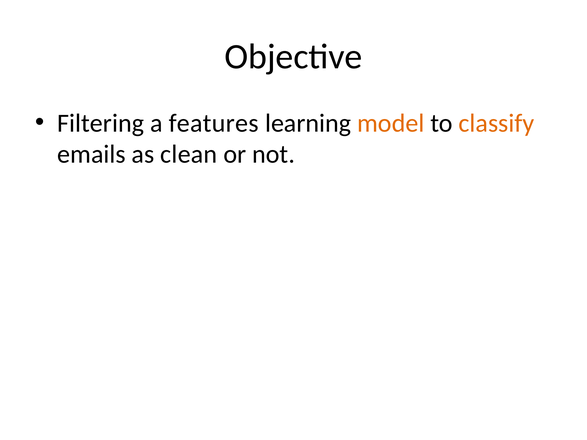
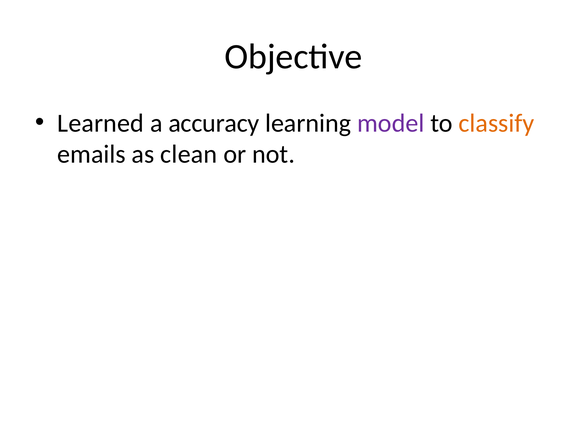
Filtering: Filtering -> Learned
features: features -> accuracy
model colour: orange -> purple
